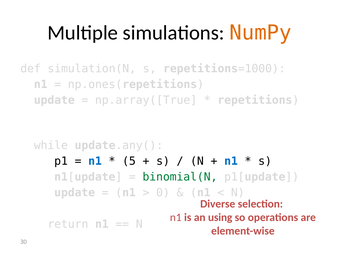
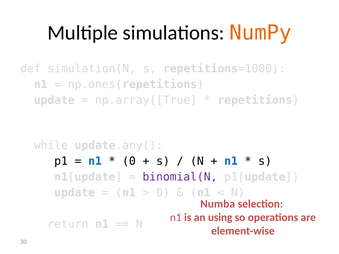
5 at (129, 161): 5 -> 0
binomial(N colour: green -> purple
Diverse: Diverse -> Numba
